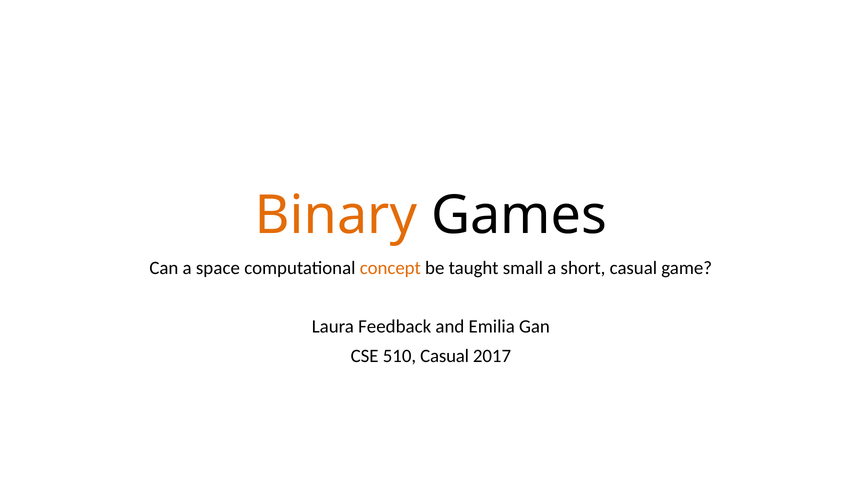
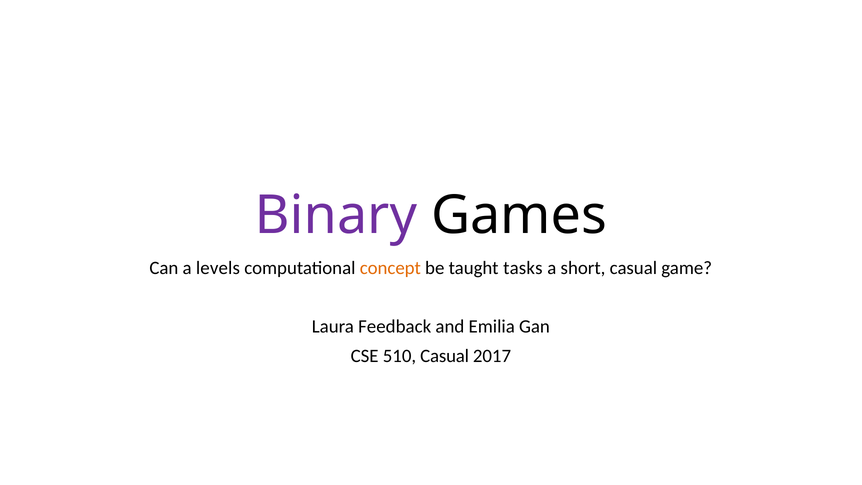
Binary colour: orange -> purple
space: space -> levels
small: small -> tasks
